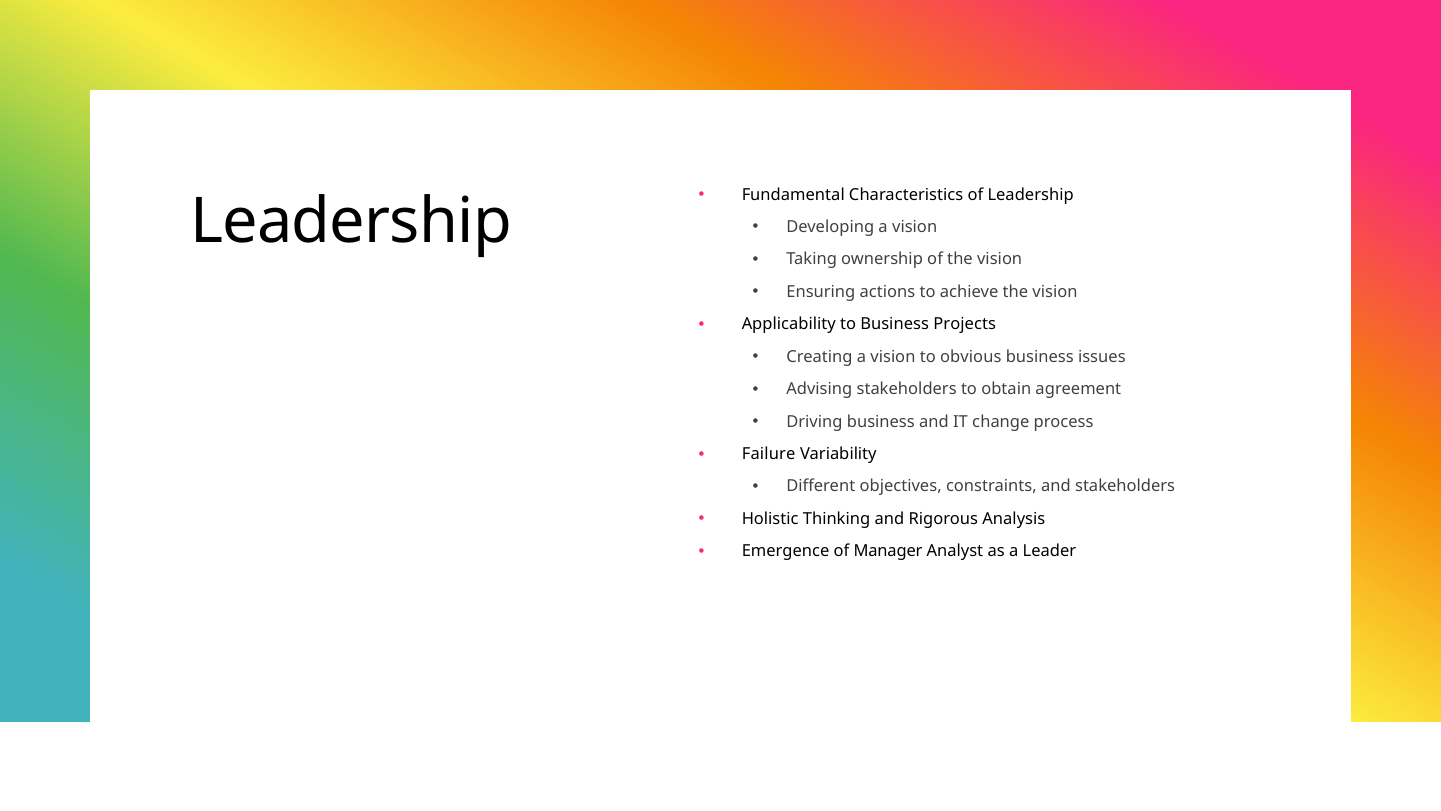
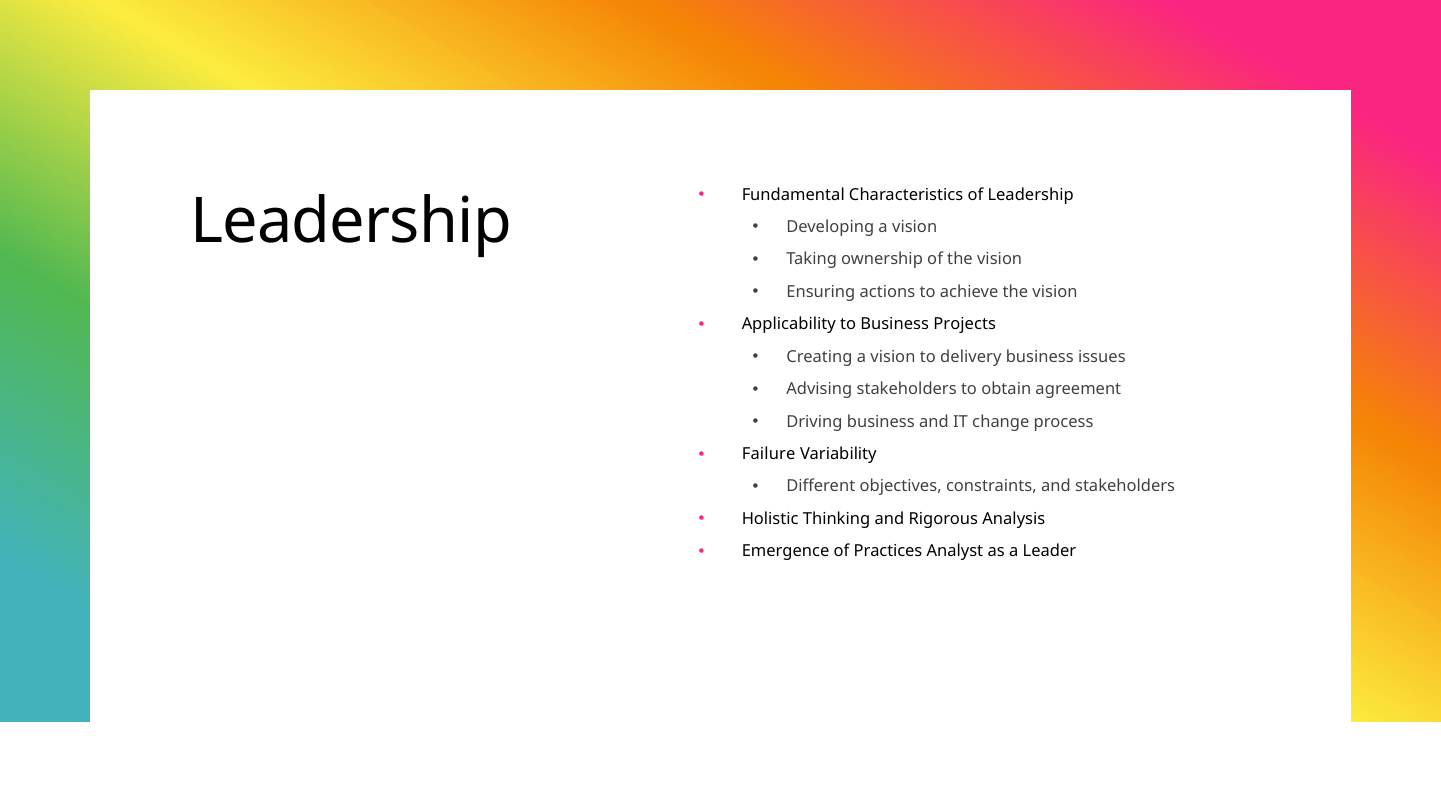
obvious: obvious -> delivery
Manager: Manager -> Practices
